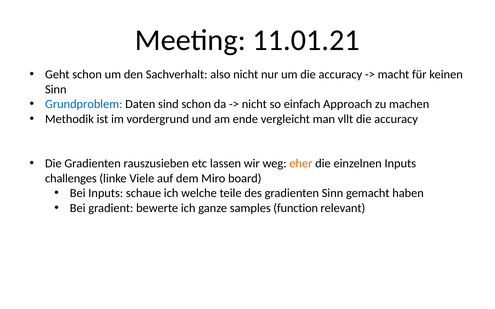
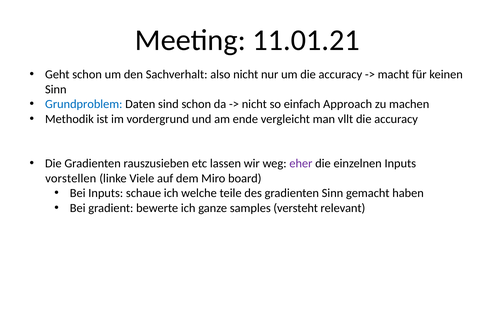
eher colour: orange -> purple
challenges: challenges -> vorstellen
function: function -> versteht
